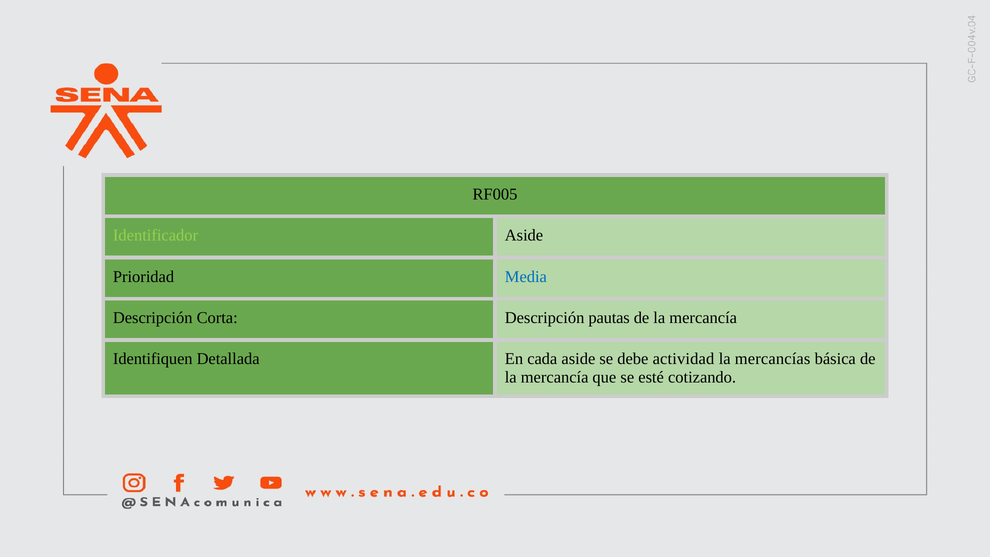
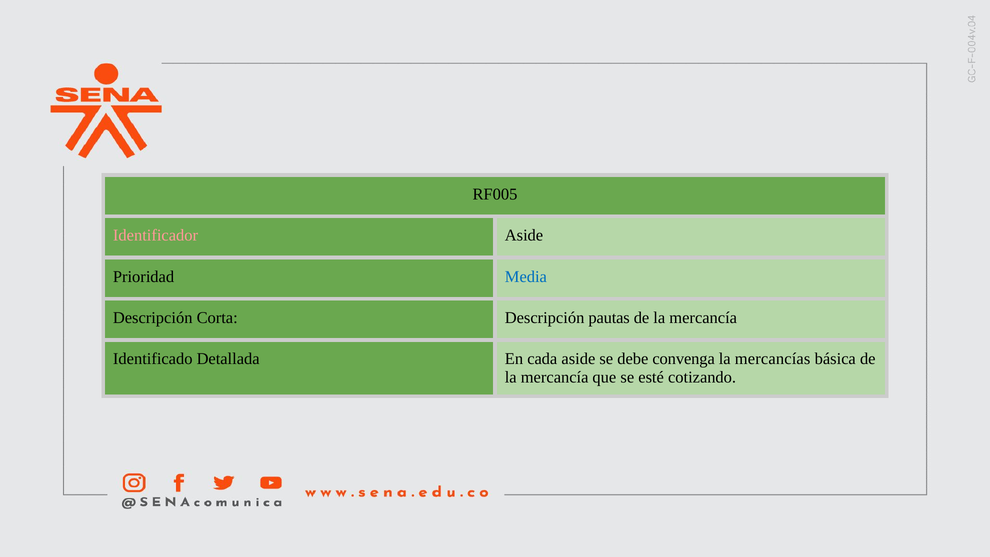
Identificador colour: light green -> pink
Identifiquen: Identifiquen -> Identificado
actividad: actividad -> convenga
